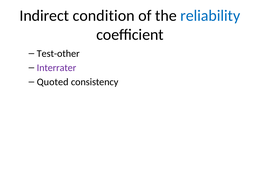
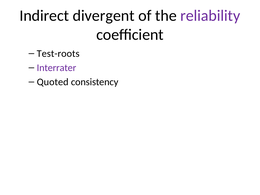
condition: condition -> divergent
reliability colour: blue -> purple
Test-other: Test-other -> Test-roots
